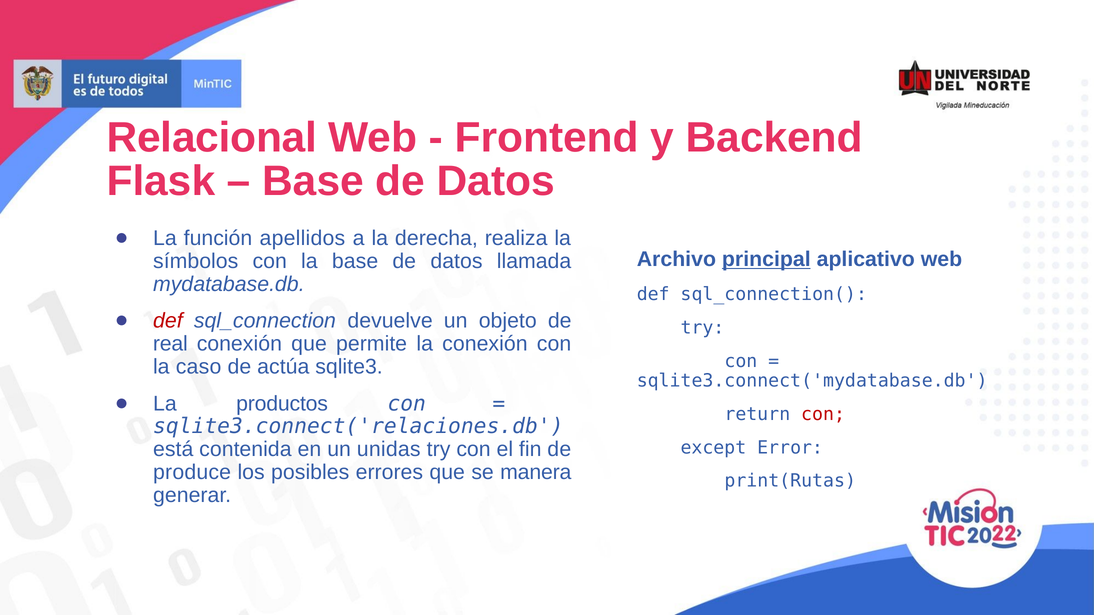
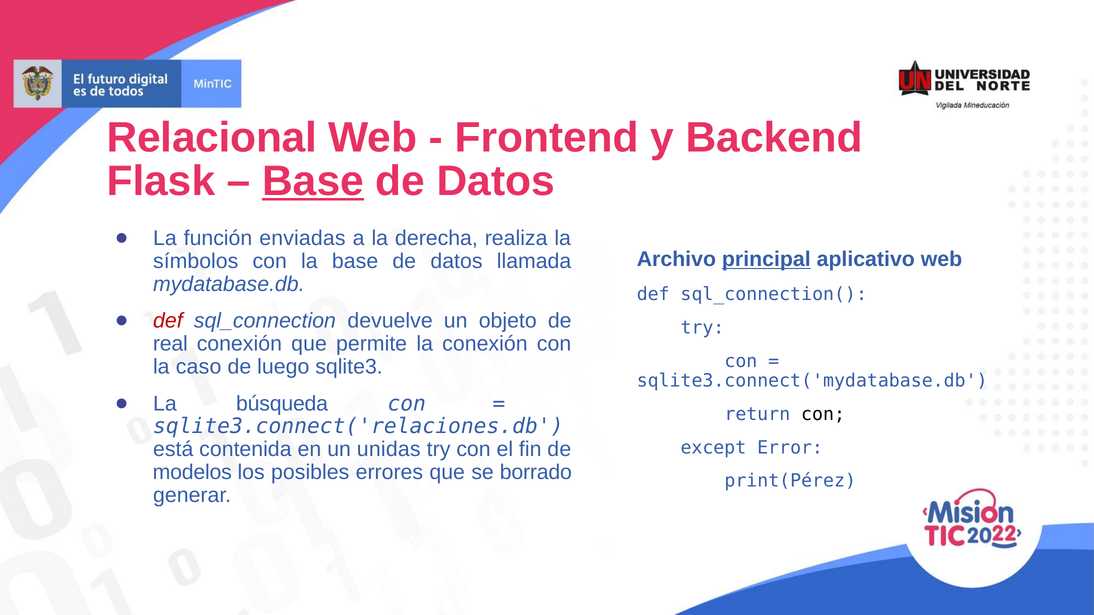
Base at (313, 181) underline: none -> present
apellidos: apellidos -> enviadas
actúa: actúa -> luego
productos: productos -> búsqueda
con at (823, 414) colour: red -> black
produce: produce -> modelos
manera: manera -> borrado
print(Rutas: print(Rutas -> print(Pérez
